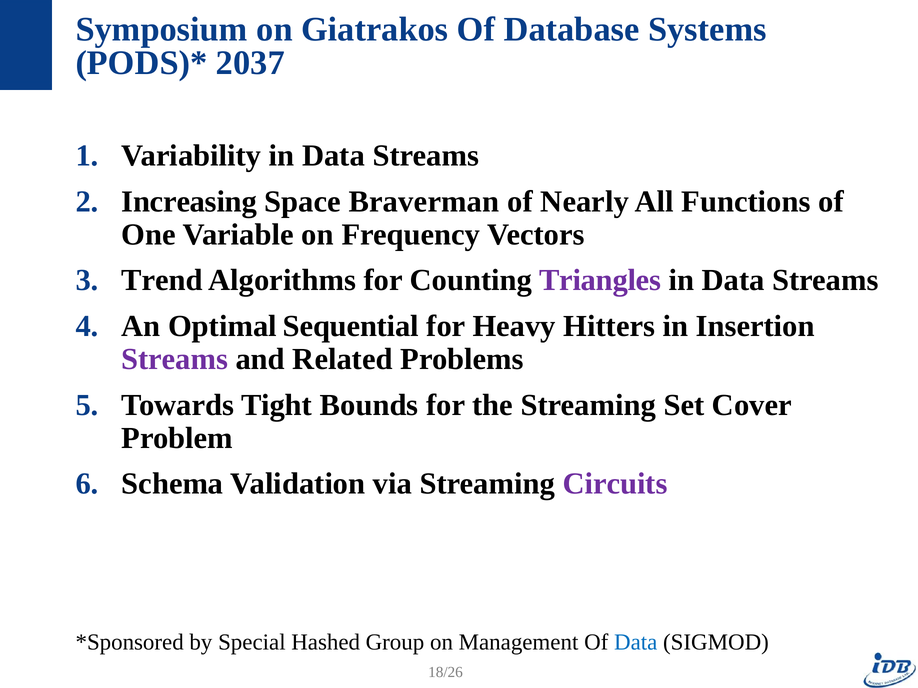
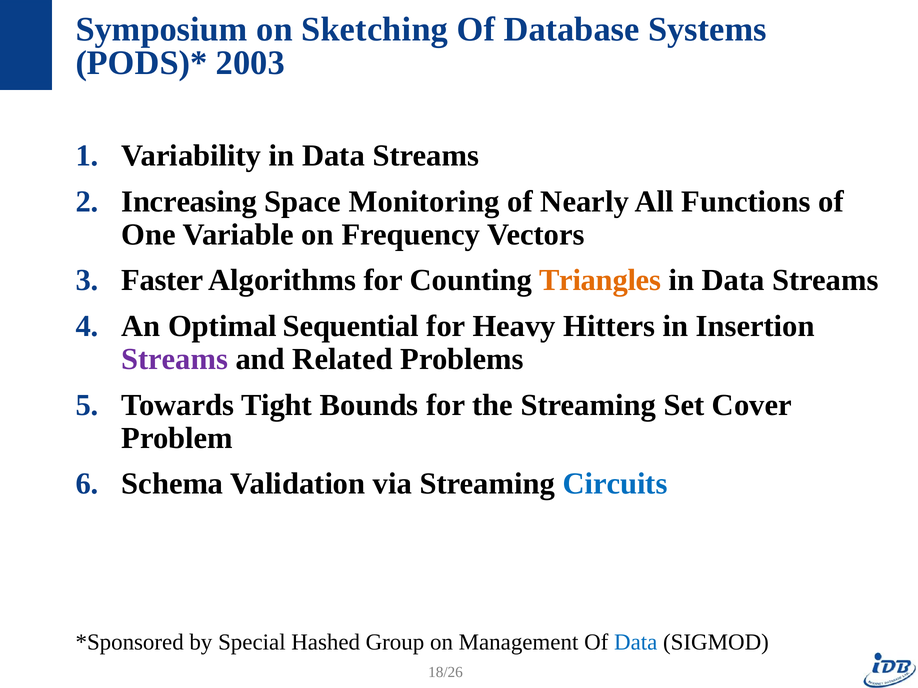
Giatrakos: Giatrakos -> Sketching
2037: 2037 -> 2003
Braverman: Braverman -> Monitoring
Trend: Trend -> Faster
Triangles colour: purple -> orange
Circuits colour: purple -> blue
